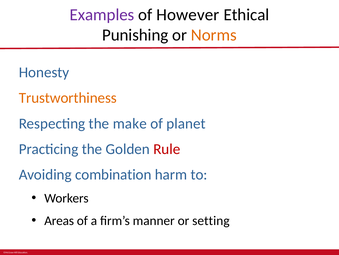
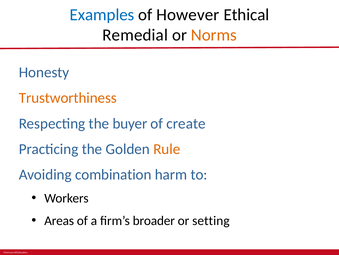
Examples colour: purple -> blue
Punishing: Punishing -> Remedial
make: make -> buyer
planet: planet -> create
Rule colour: red -> orange
manner: manner -> broader
